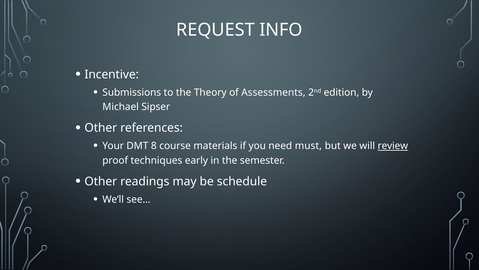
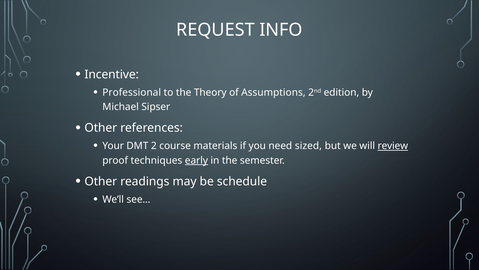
Submissions: Submissions -> Professional
Assessments: Assessments -> Assumptions
8: 8 -> 2
must: must -> sized
early underline: none -> present
